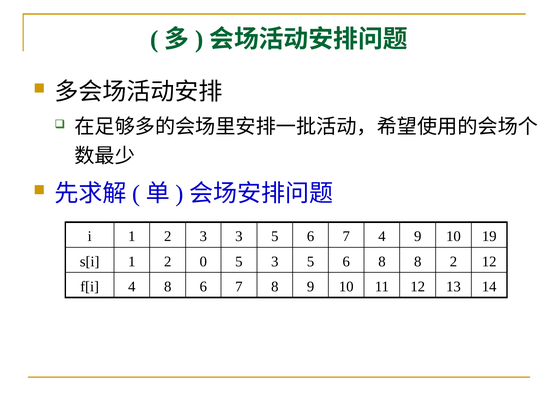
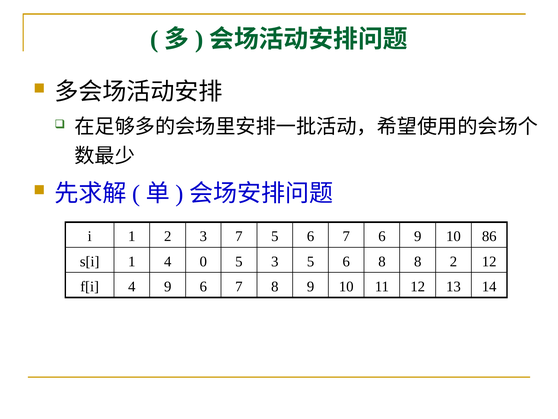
3 3: 3 -> 7
7 4: 4 -> 6
19: 19 -> 86
s[i 1 2: 2 -> 4
4 8: 8 -> 9
